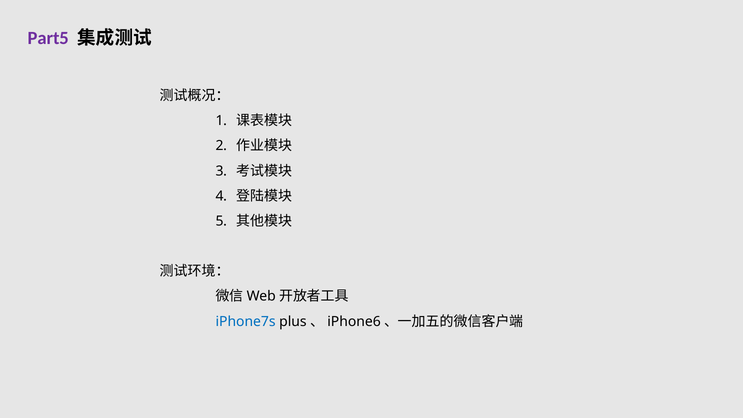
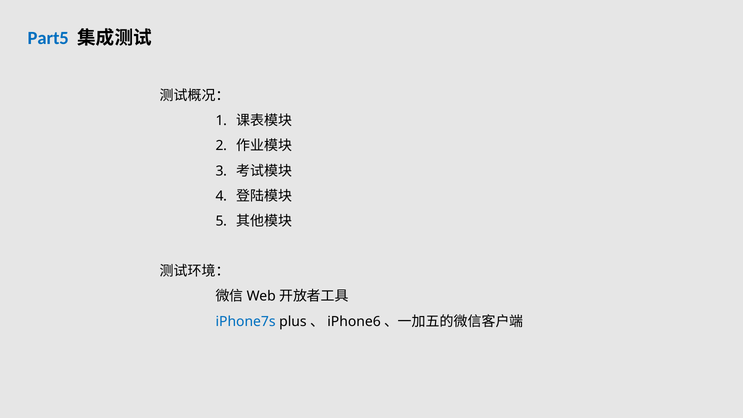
Part5 colour: purple -> blue
